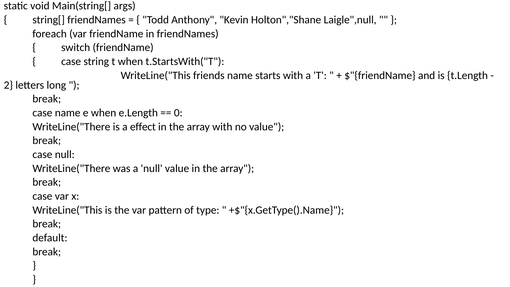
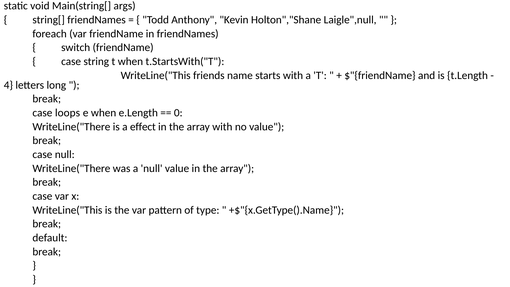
2: 2 -> 4
case name: name -> loops
